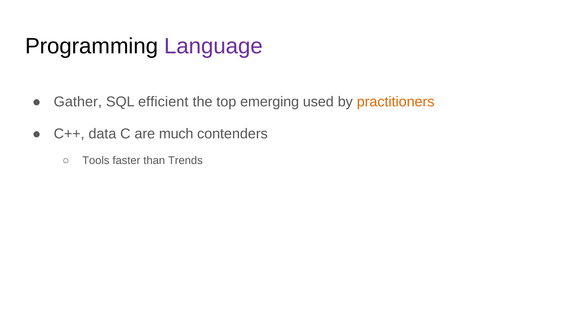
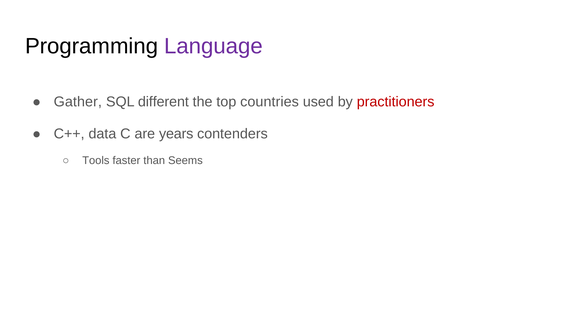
efficient: efficient -> different
emerging: emerging -> countries
practitioners colour: orange -> red
much: much -> years
Trends: Trends -> Seems
